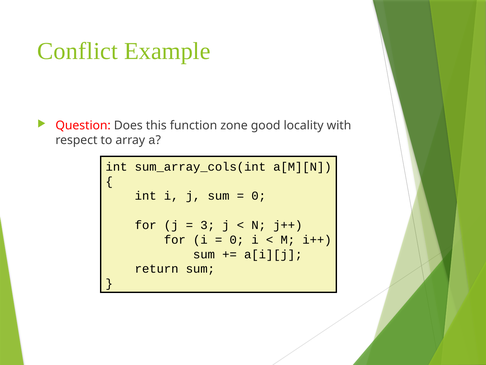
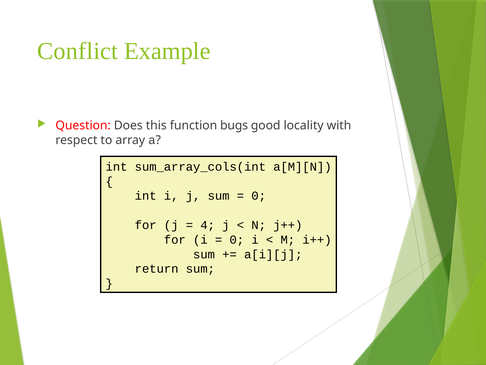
zone: zone -> bugs
3: 3 -> 4
